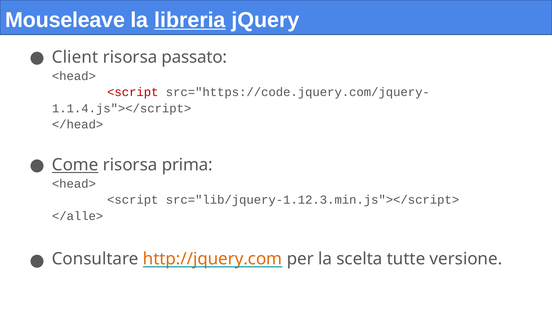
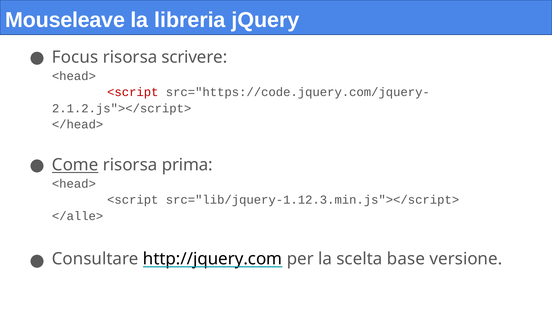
libreria underline: present -> none
Client: Client -> Focus
passato: passato -> scrivere
1.1.4.js"></script>: 1.1.4.js"></script> -> 2.1.2.js"></script>
http://jquery.com colour: orange -> black
tutte: tutte -> base
